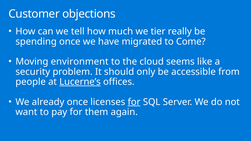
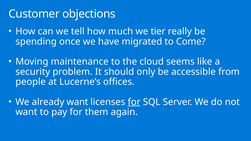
environment: environment -> maintenance
Lucerne’s underline: present -> none
already once: once -> want
